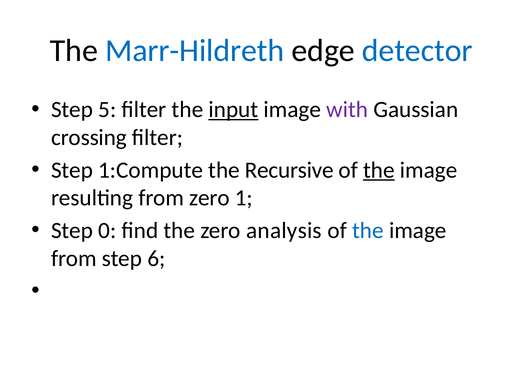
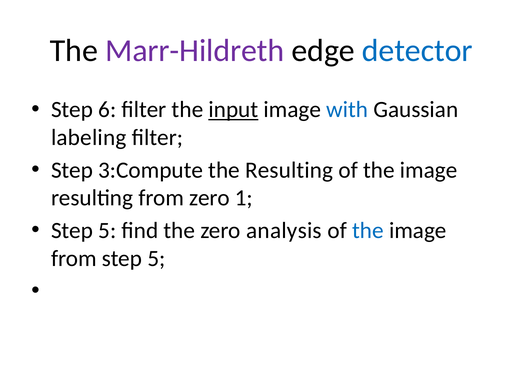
Marr-Hildreth colour: blue -> purple
5: 5 -> 6
with colour: purple -> blue
crossing: crossing -> labeling
1:Compute: 1:Compute -> 3:Compute
the Recursive: Recursive -> Resulting
the at (379, 170) underline: present -> none
0 at (107, 231): 0 -> 5
from step 6: 6 -> 5
